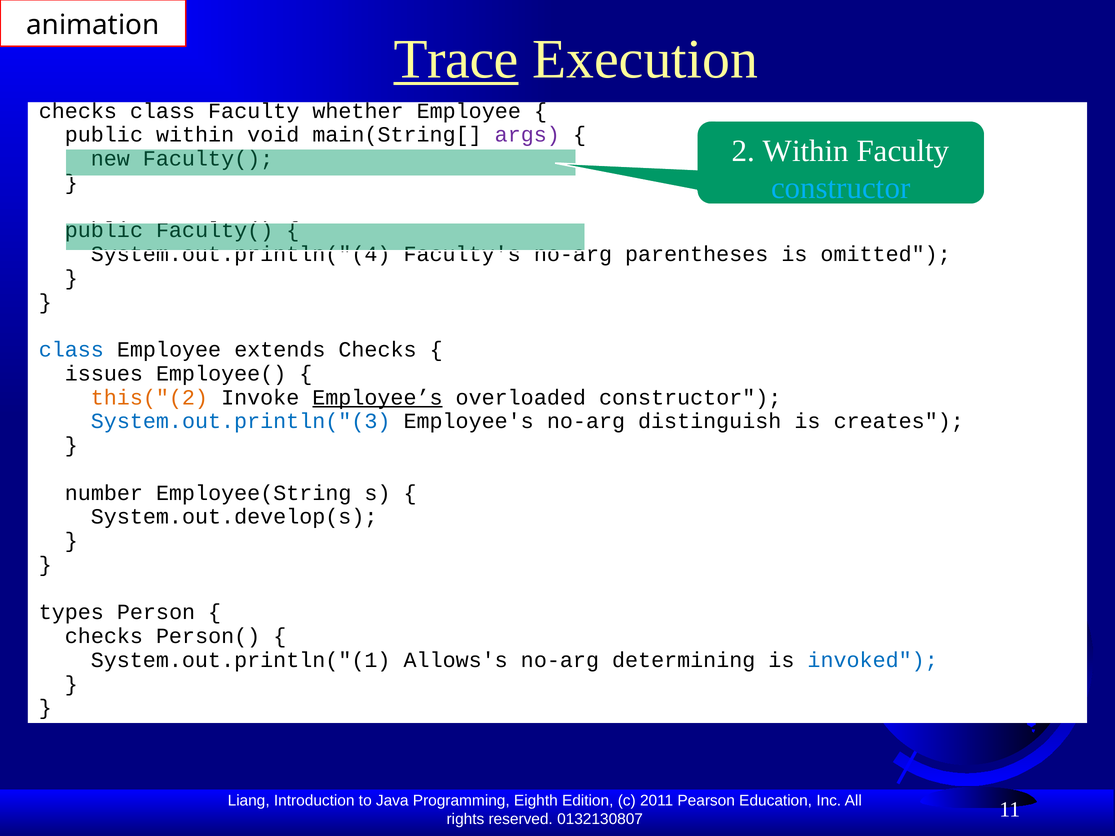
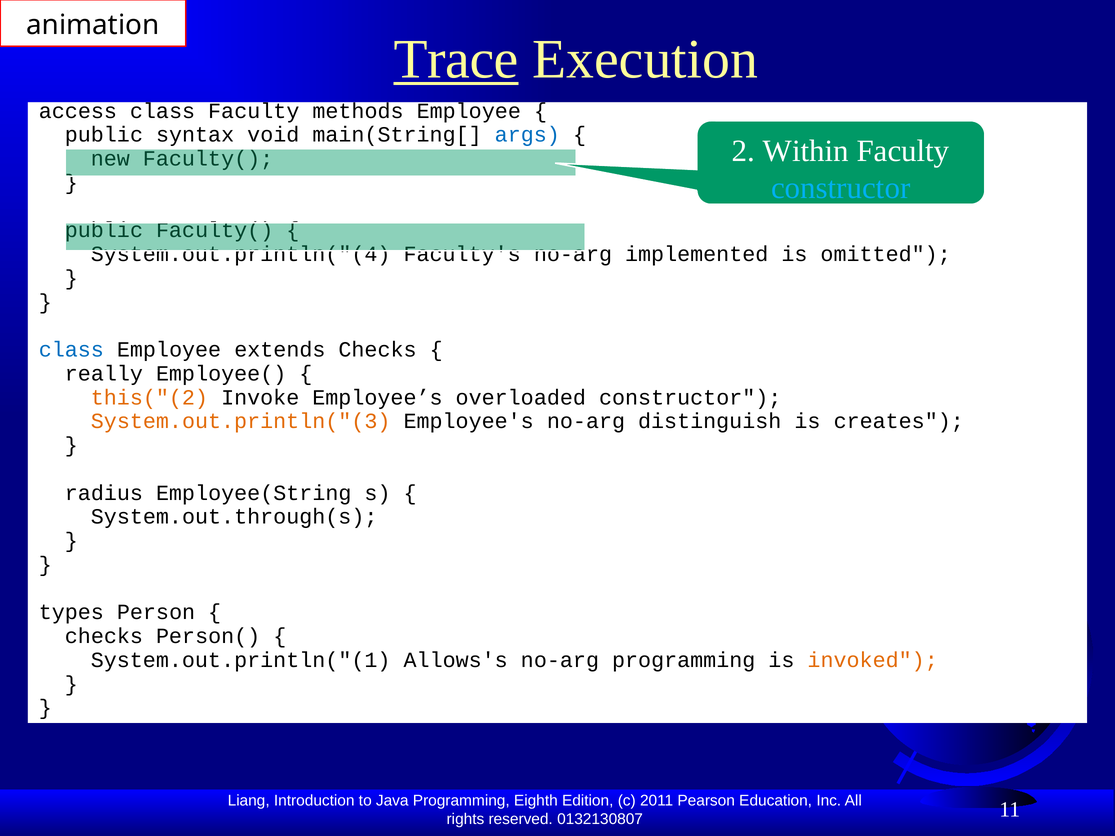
checks at (78, 111): checks -> access
whether: whether -> methods
public within: within -> syntax
args colour: purple -> blue
parentheses: parentheses -> implemented
issues: issues -> really
Employee’s underline: present -> none
System.out.println("(3 colour: blue -> orange
number: number -> radius
System.out.develop(s: System.out.develop(s -> System.out.through(s
no-arg determining: determining -> programming
invoked colour: blue -> orange
